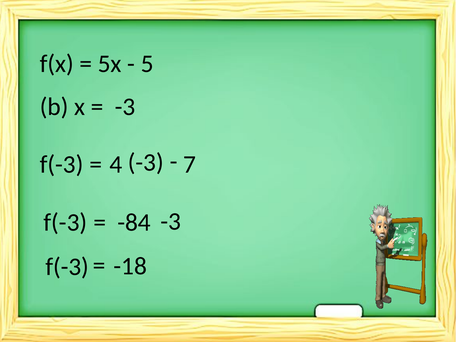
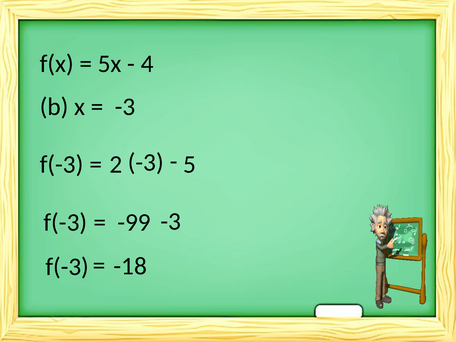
5: 5 -> 4
4: 4 -> 2
7: 7 -> 5
-84: -84 -> -99
